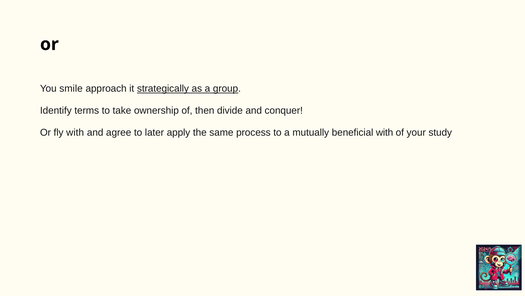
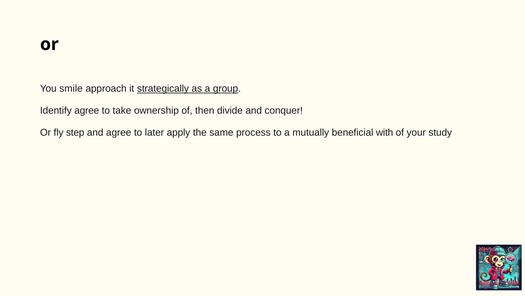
Identify terms: terms -> agree
fly with: with -> step
